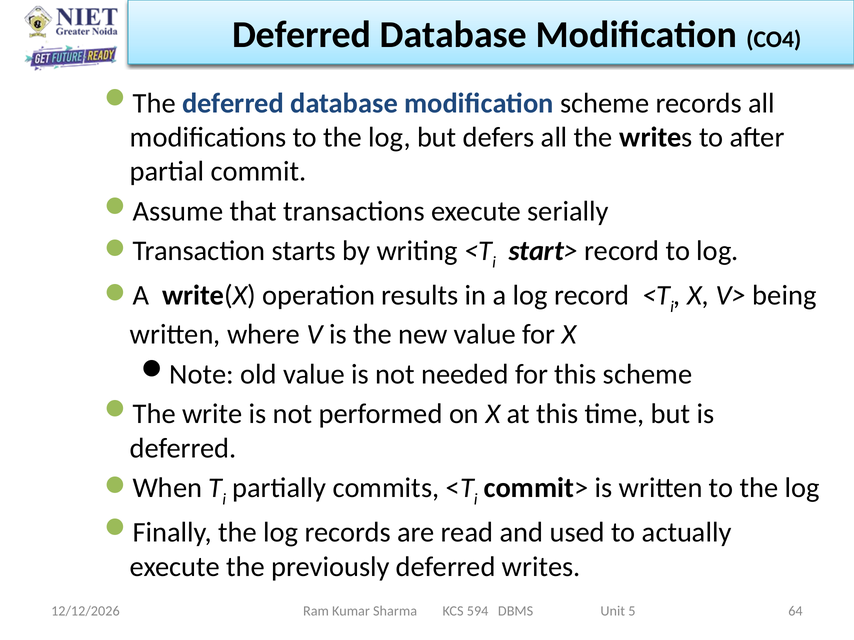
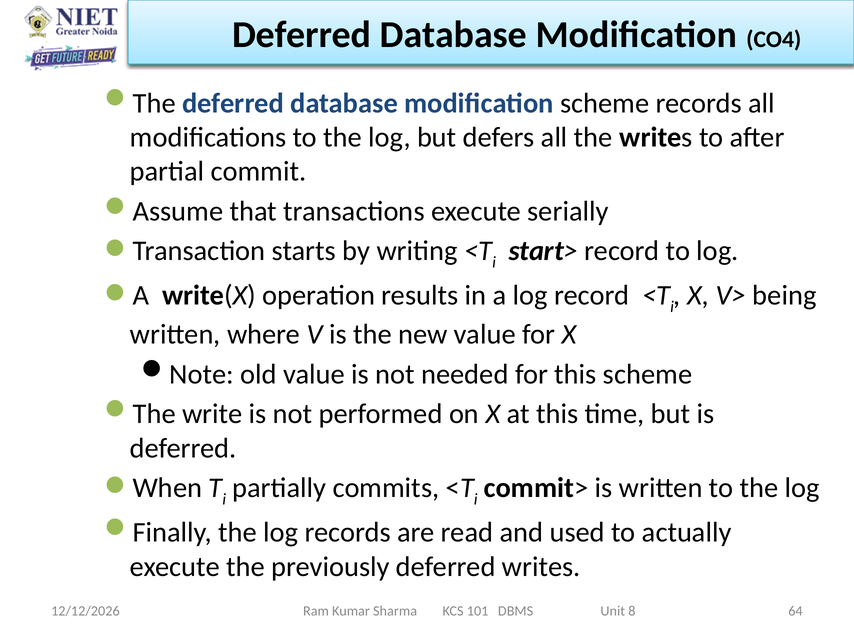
594: 594 -> 101
5: 5 -> 8
